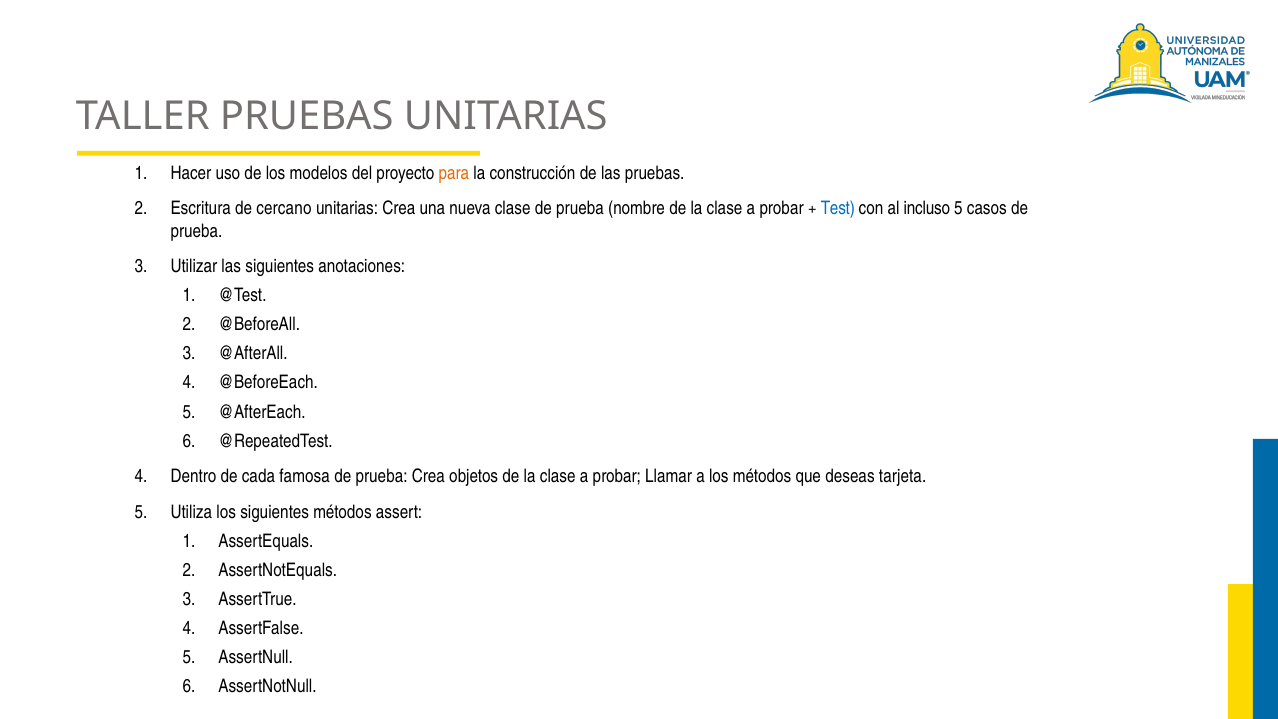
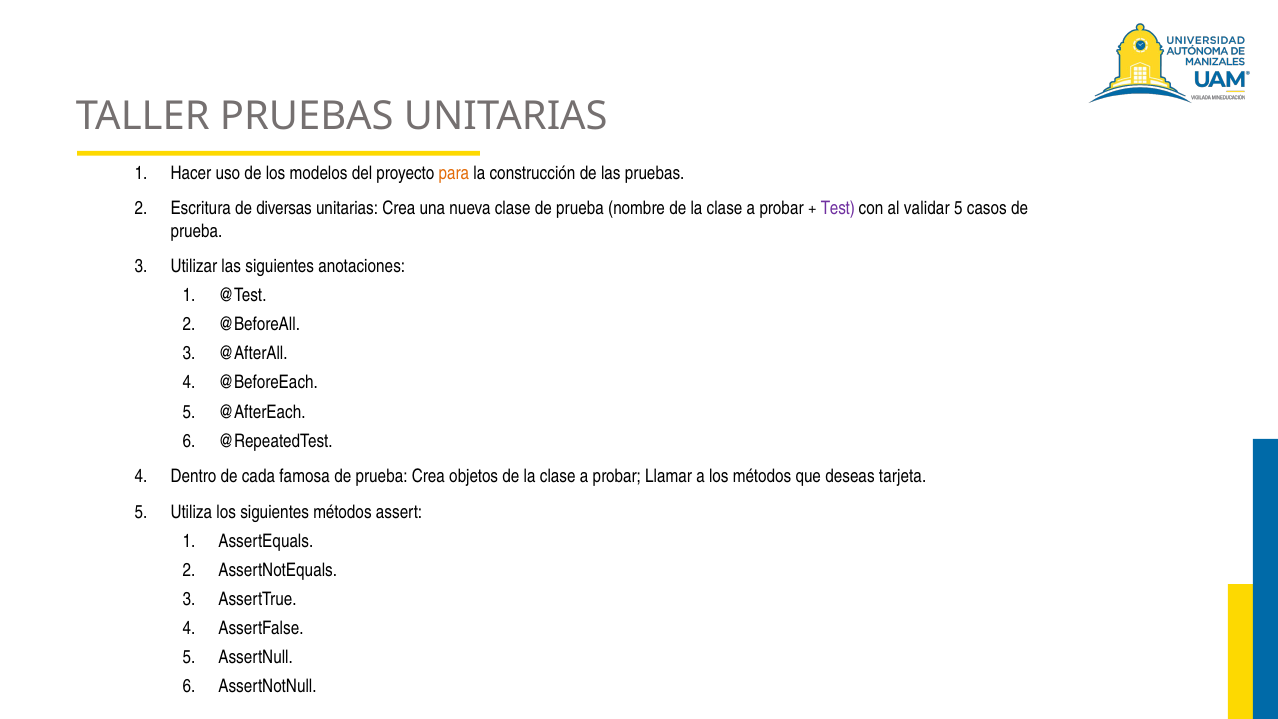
cercano: cercano -> diversas
Test colour: blue -> purple
incluso: incluso -> validar
